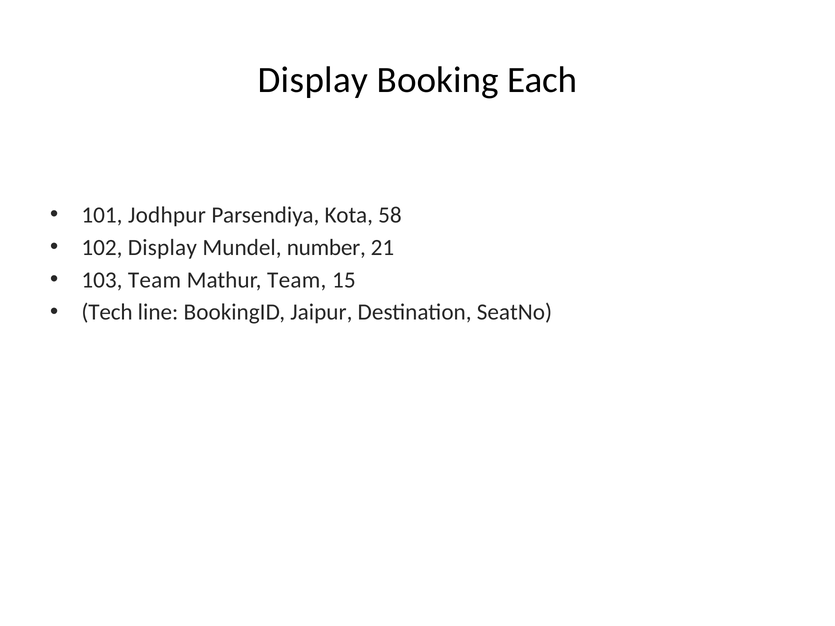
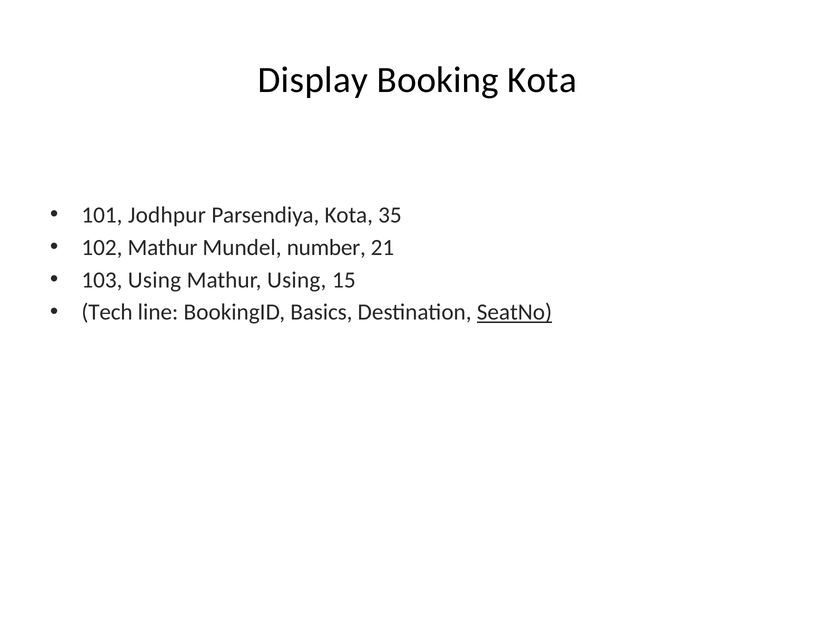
Booking Each: Each -> Kota
58: 58 -> 35
102 Display: Display -> Mathur
103 Team: Team -> Using
Mathur Team: Team -> Using
Jaipur: Jaipur -> Basics
SeatNo underline: none -> present
